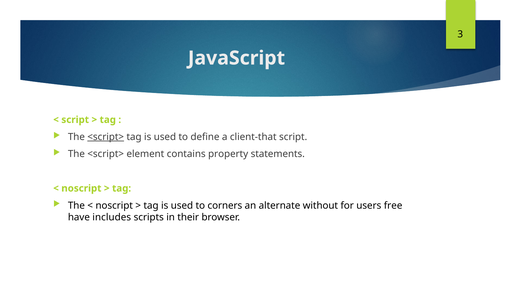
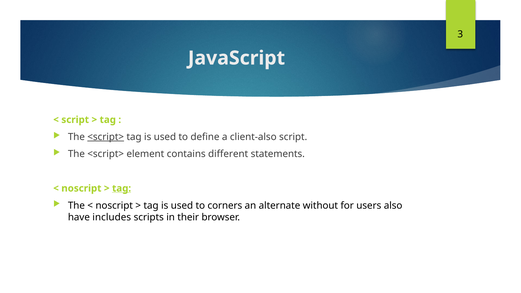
client-that: client-that -> client-also
property: property -> different
tag at (122, 188) underline: none -> present
free: free -> also
